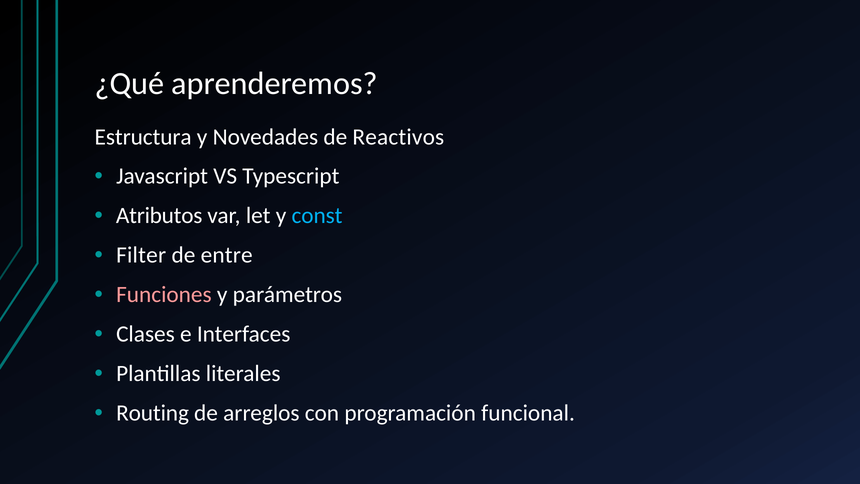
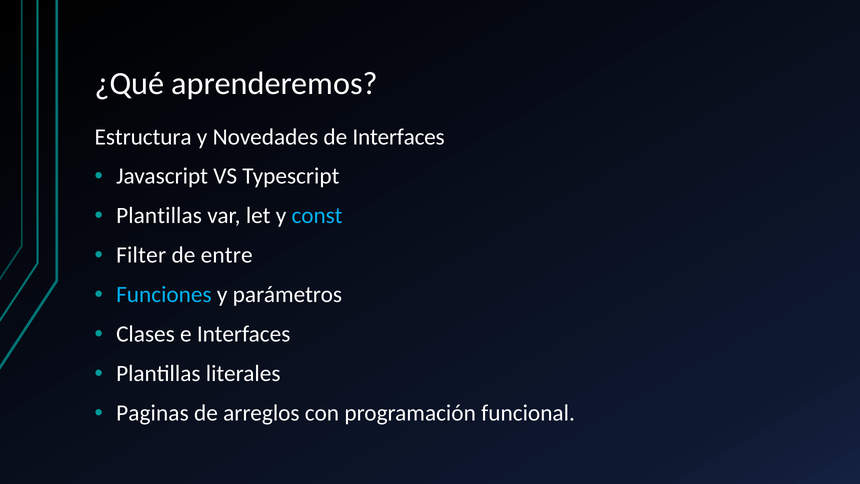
de Reactivos: Reactivos -> Interfaces
Atributos at (159, 216): Atributos -> Plantillas
Funciones colour: pink -> light blue
Routing: Routing -> Paginas
